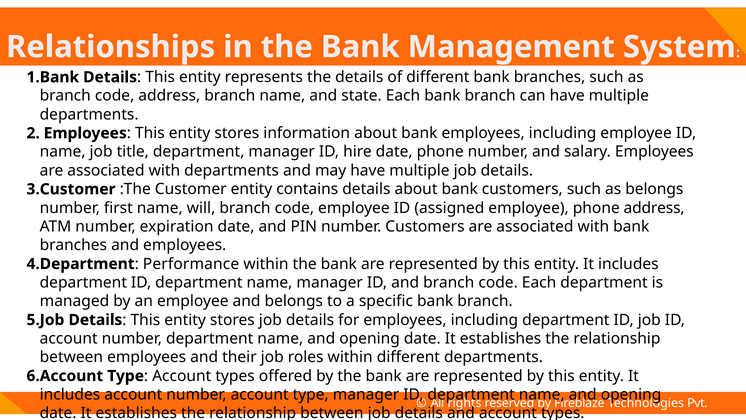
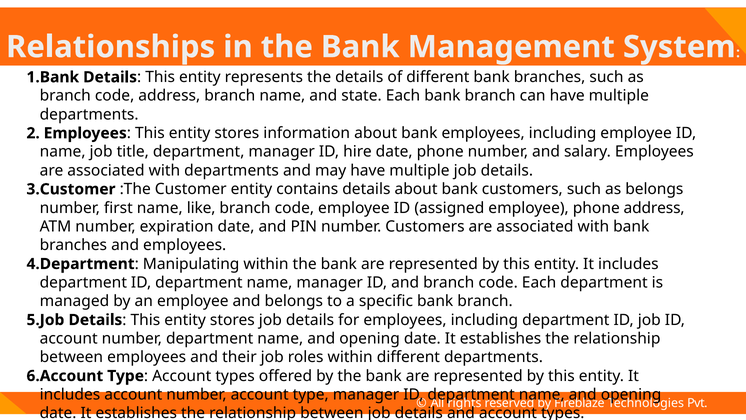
will: will -> like
Performance: Performance -> Manipulating
